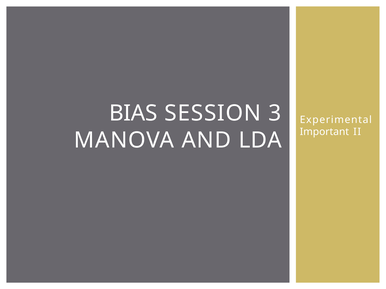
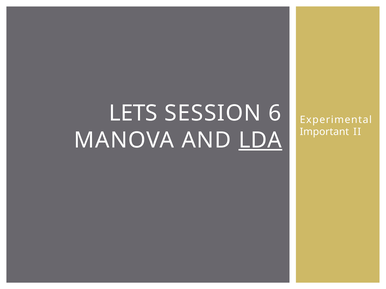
BIAS: BIAS -> LETS
3: 3 -> 6
LDA underline: none -> present
